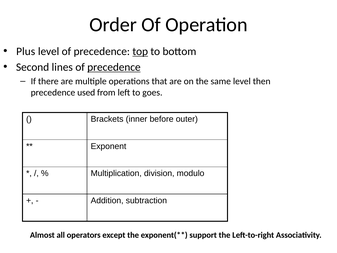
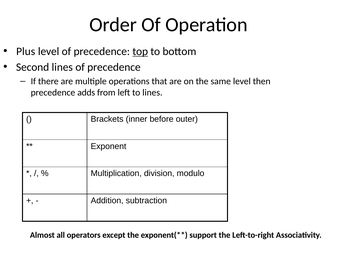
precedence at (114, 67) underline: present -> none
used: used -> adds
to goes: goes -> lines
